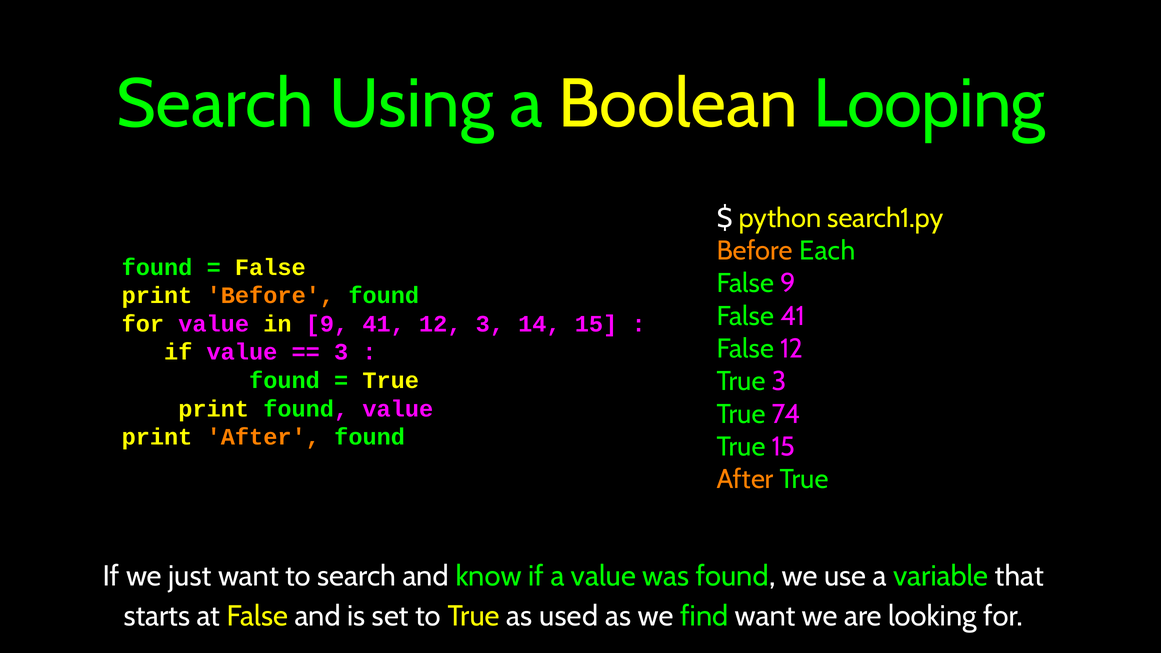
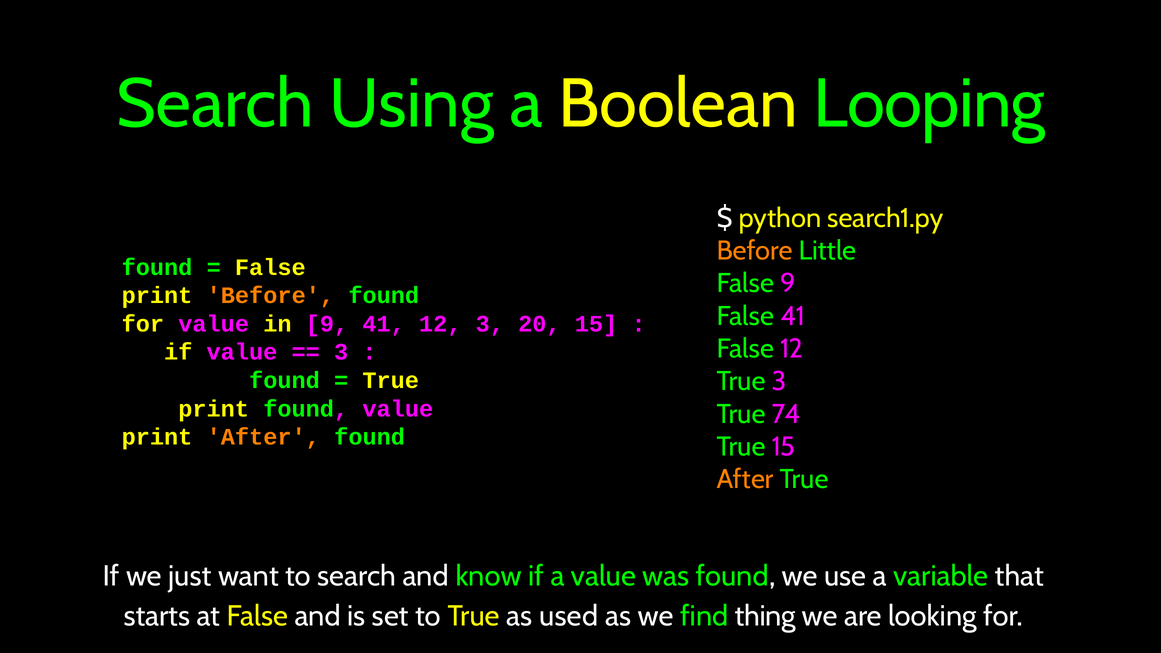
Each: Each -> Little
14: 14 -> 20
find want: want -> thing
